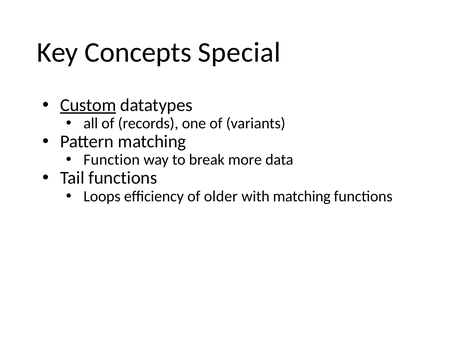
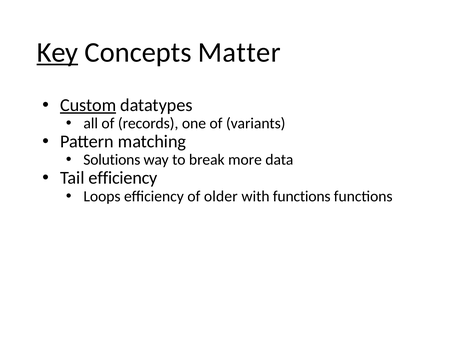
Key underline: none -> present
Special: Special -> Matter
Function: Function -> Solutions
Tail functions: functions -> efficiency
with matching: matching -> functions
